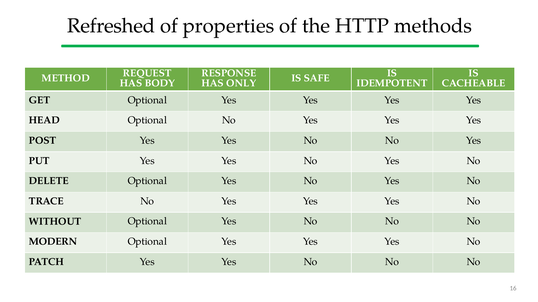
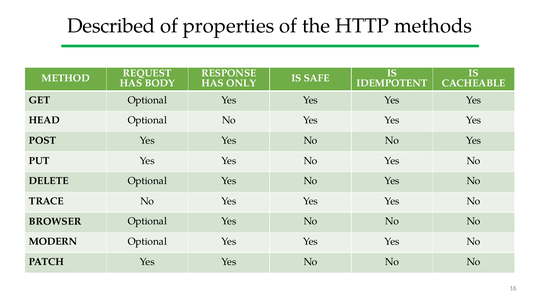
Refreshed: Refreshed -> Described
WITHOUT: WITHOUT -> BROWSER
